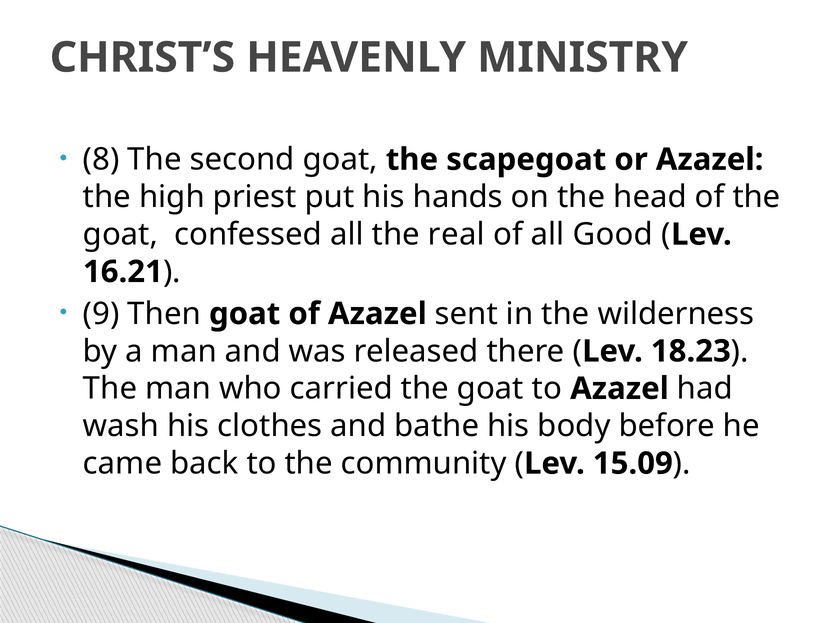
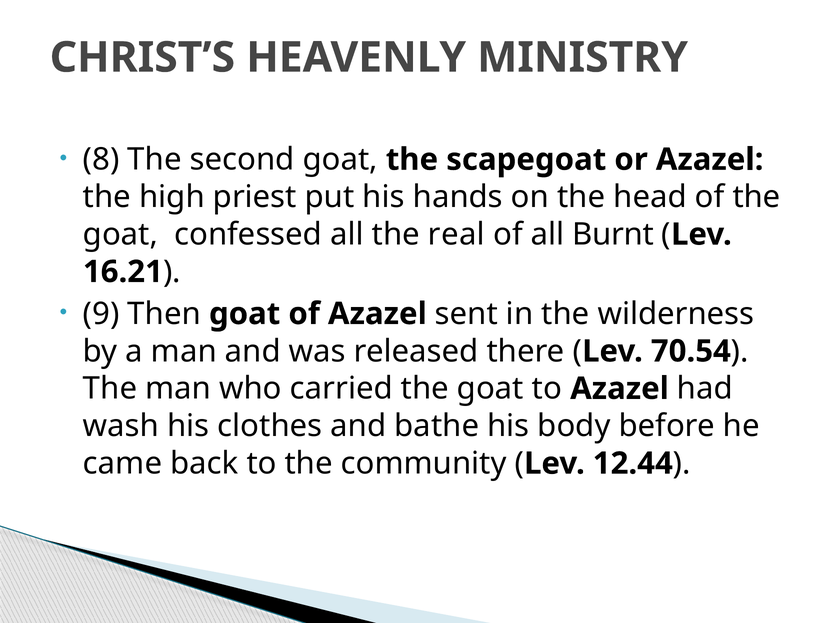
Good: Good -> Burnt
18.23: 18.23 -> 70.54
15.09: 15.09 -> 12.44
